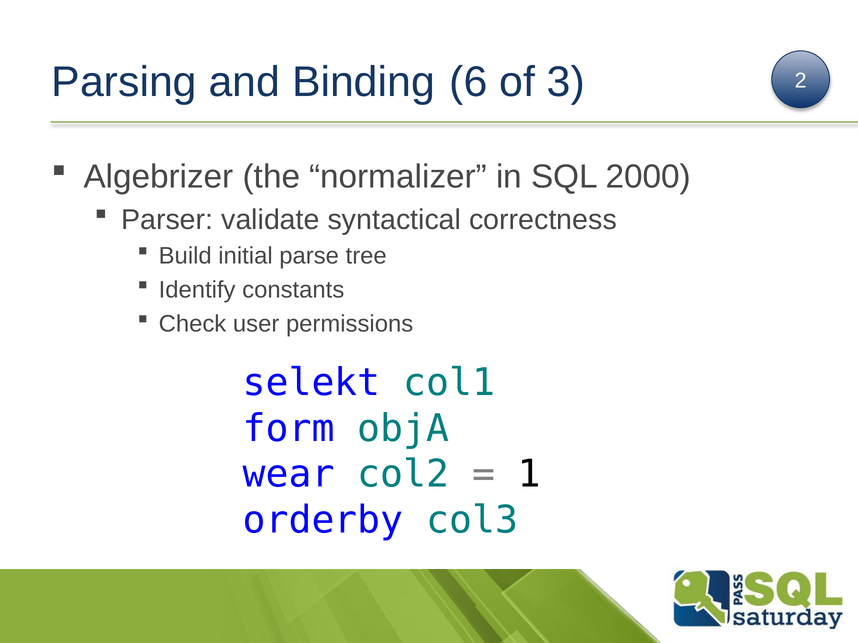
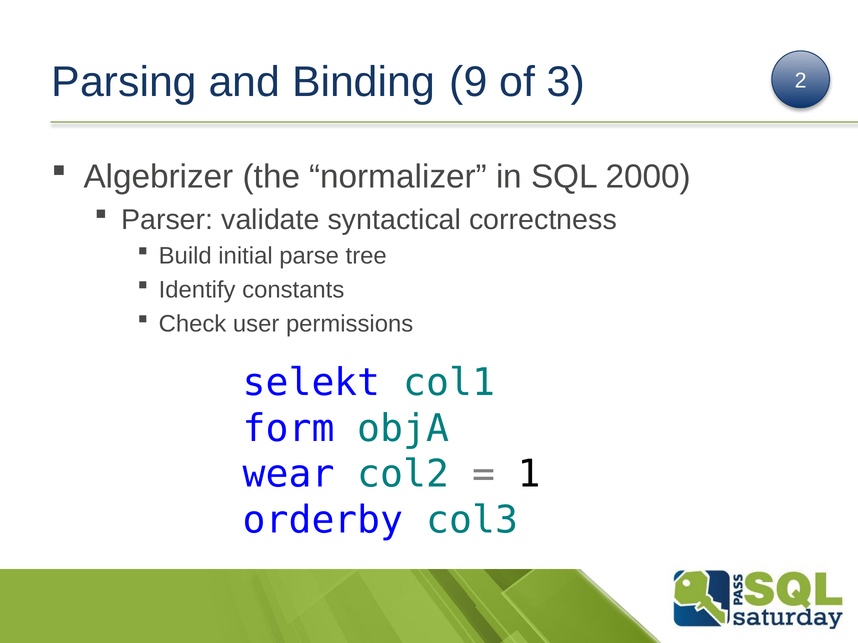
6: 6 -> 9
